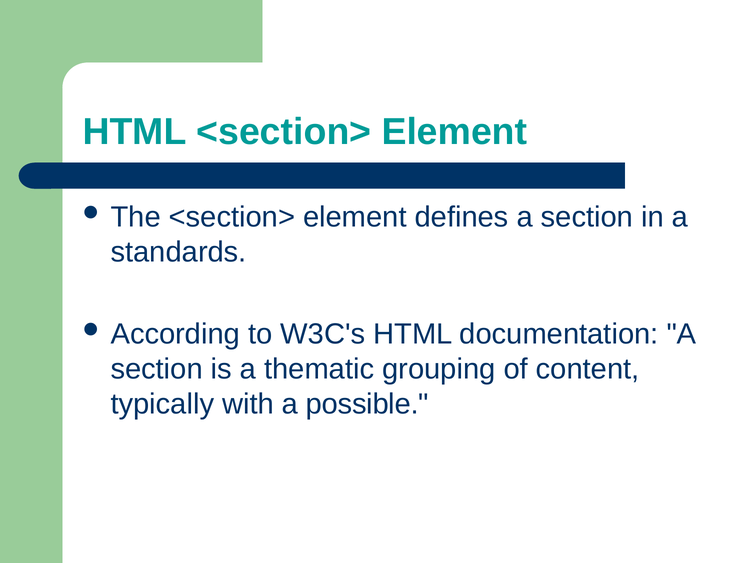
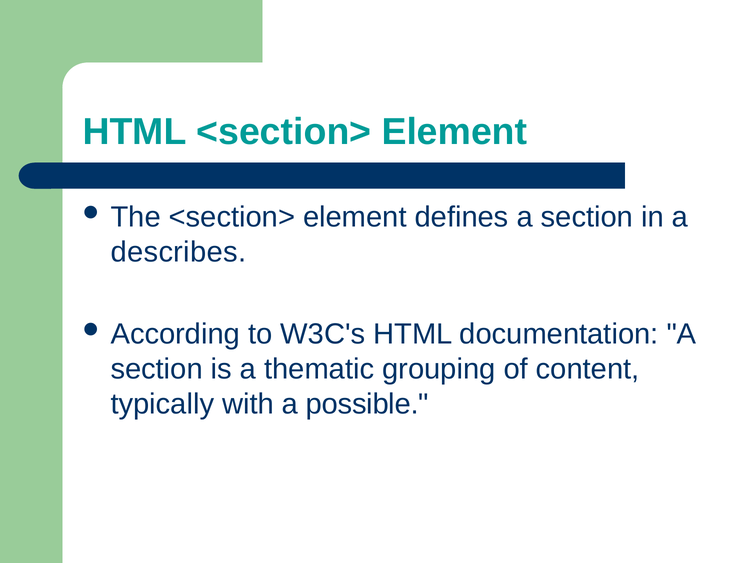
standards: standards -> describes
